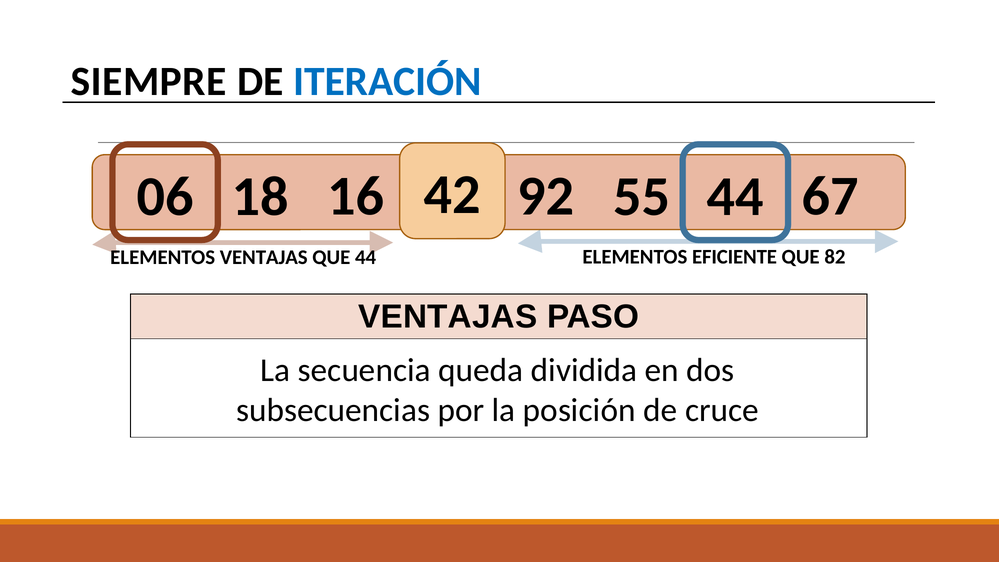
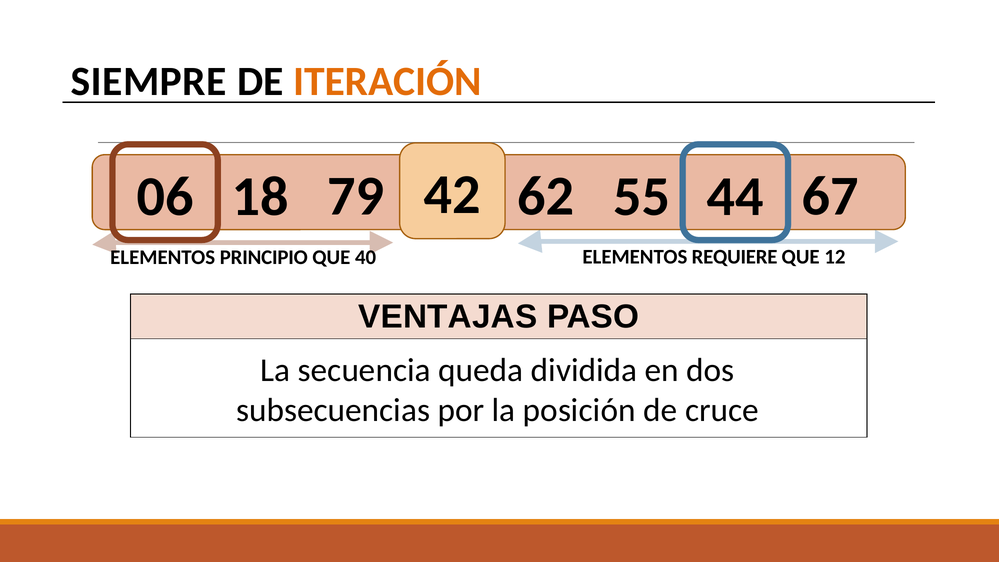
ITERACIÓN colour: blue -> orange
16: 16 -> 79
92: 92 -> 62
ELEMENTOS VENTAJAS: VENTAJAS -> PRINCIPIO
QUE 44: 44 -> 40
EFICIENTE: EFICIENTE -> REQUIERE
82: 82 -> 12
